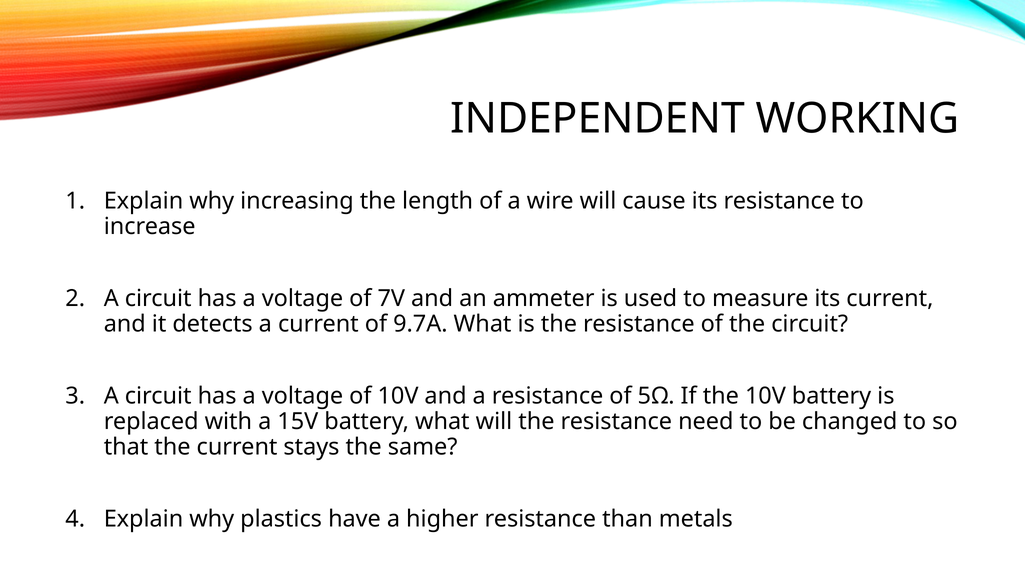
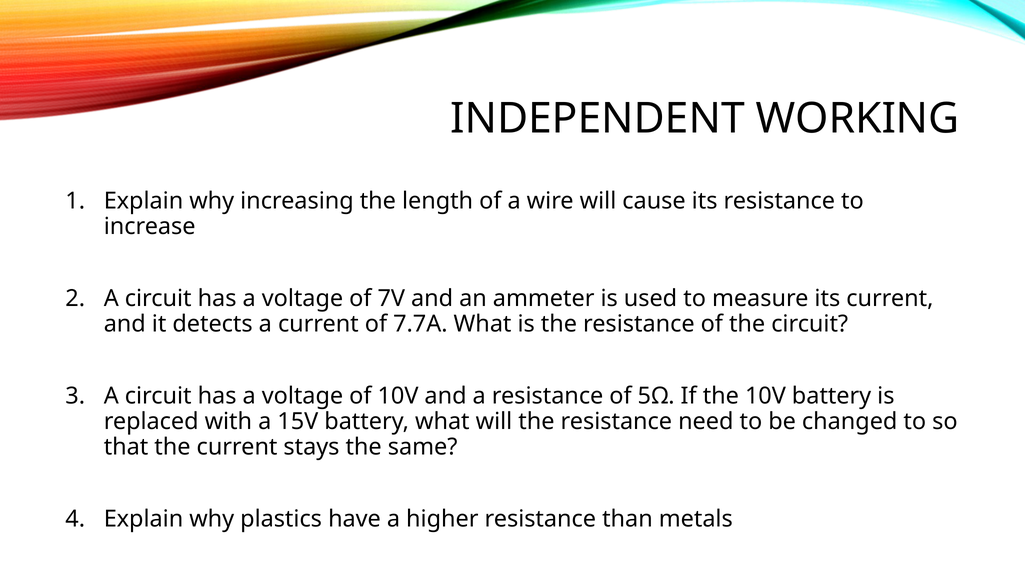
9.7A: 9.7A -> 7.7A
